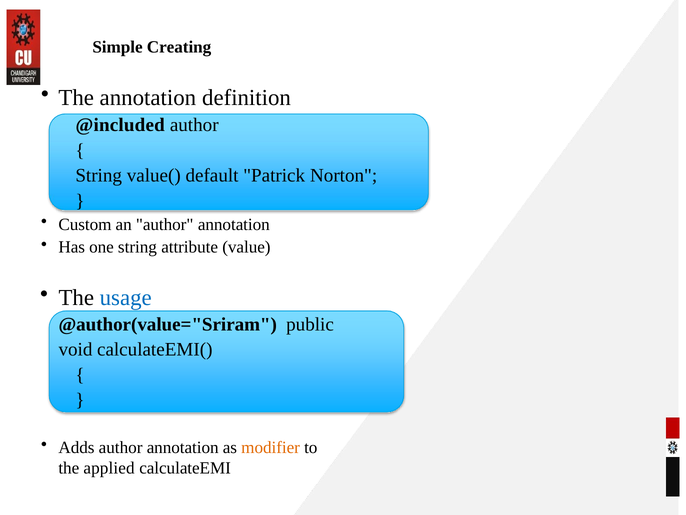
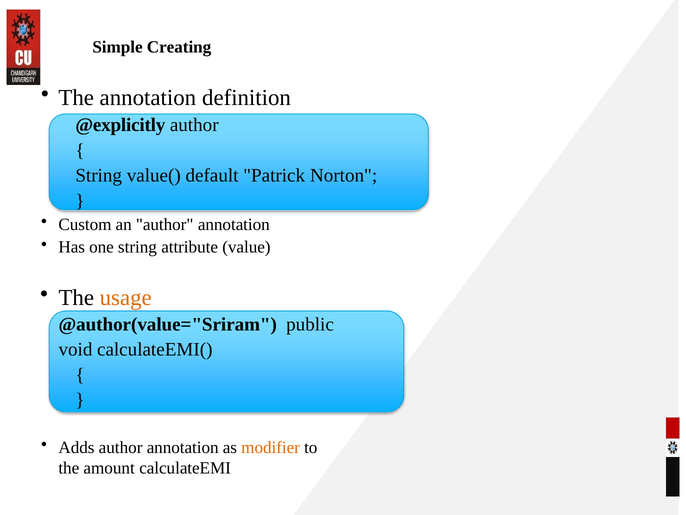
@included: @included -> @explicitly
usage colour: blue -> orange
applied: applied -> amount
